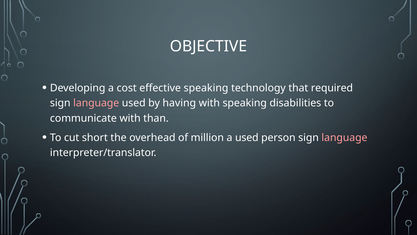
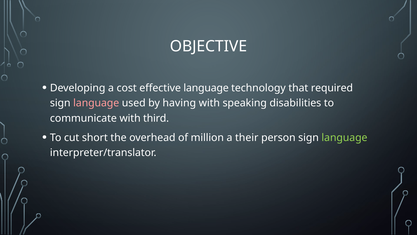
effective speaking: speaking -> language
than: than -> third
a used: used -> their
language at (344, 137) colour: pink -> light green
